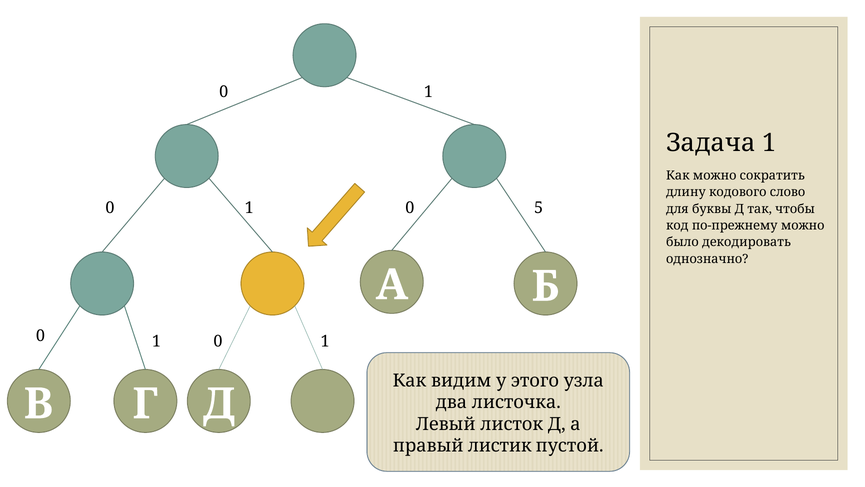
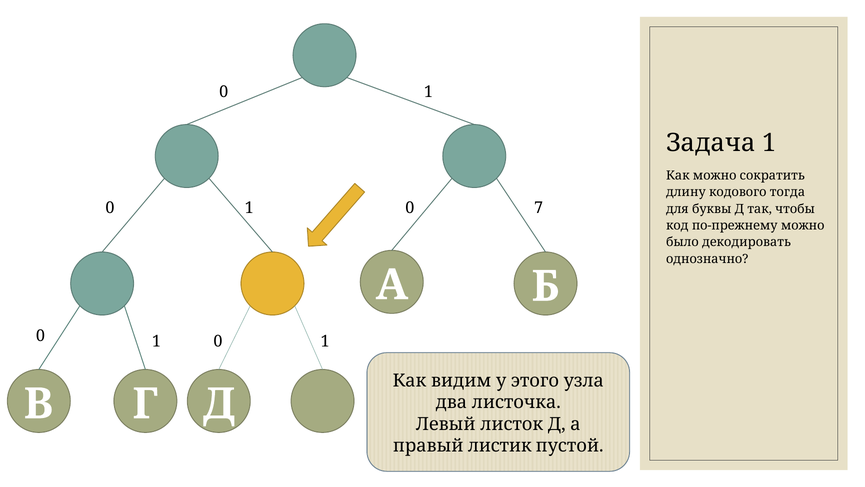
слово: слово -> тогда
5: 5 -> 7
